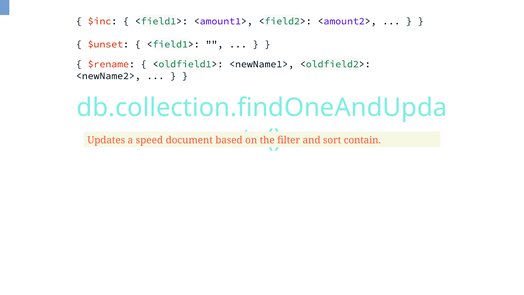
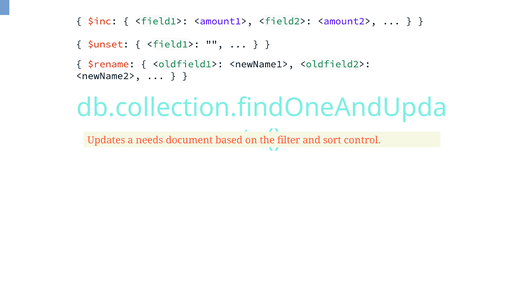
speed: speed -> needs
contain: contain -> control
